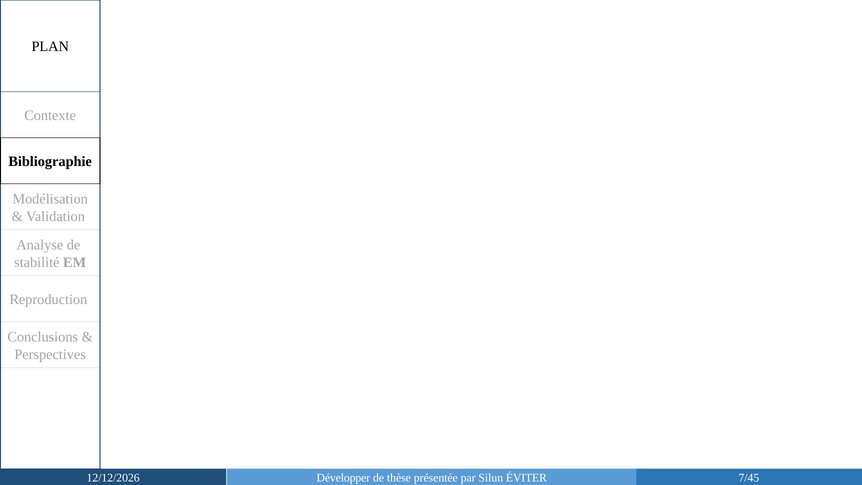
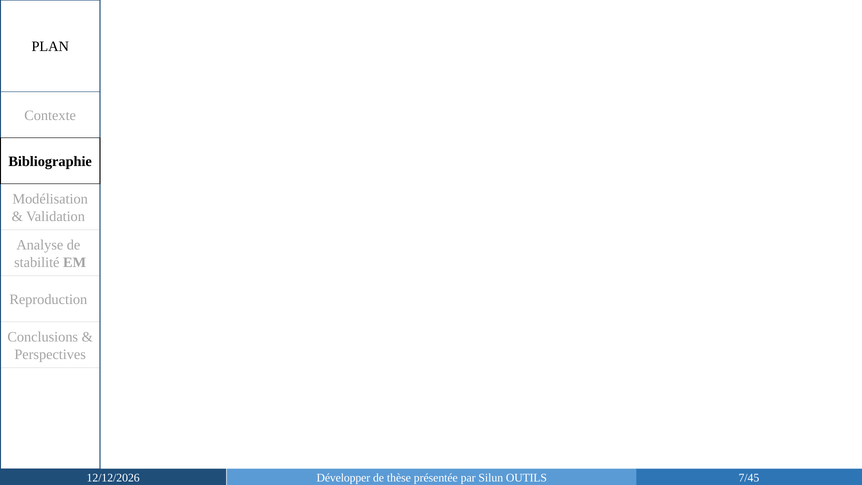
ÉVITER: ÉVITER -> OUTILS
